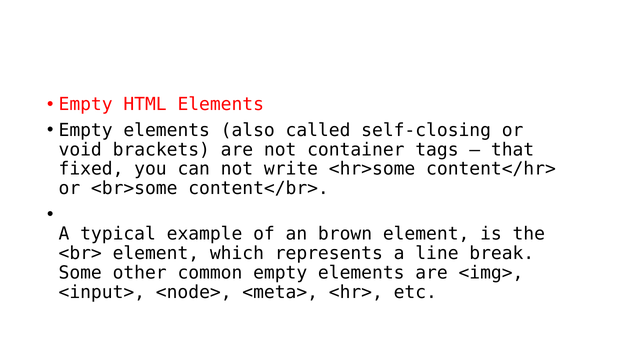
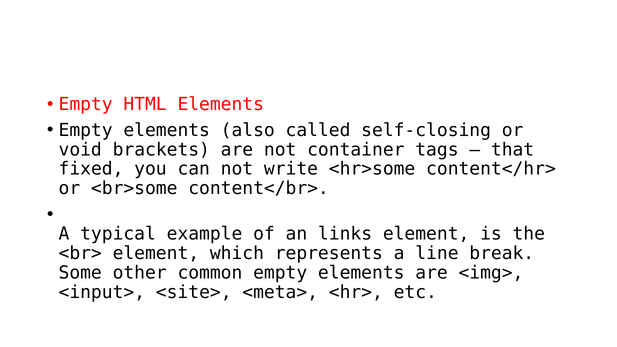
brown: brown -> links
<node>: <node> -> <site>
